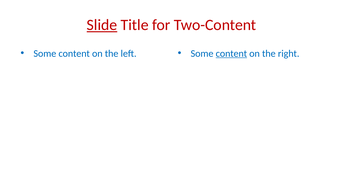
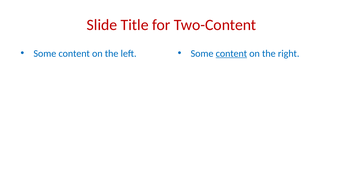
Slide underline: present -> none
